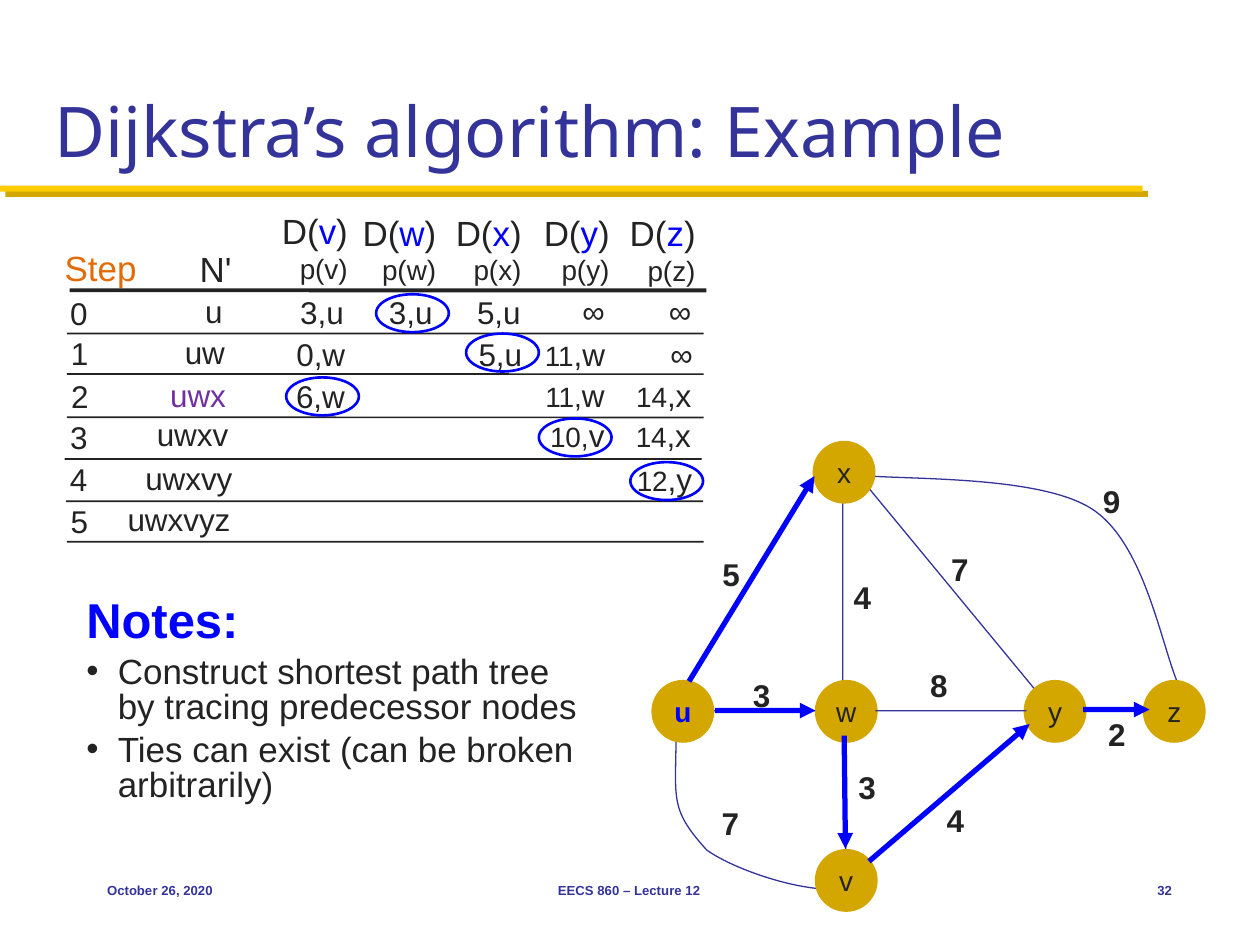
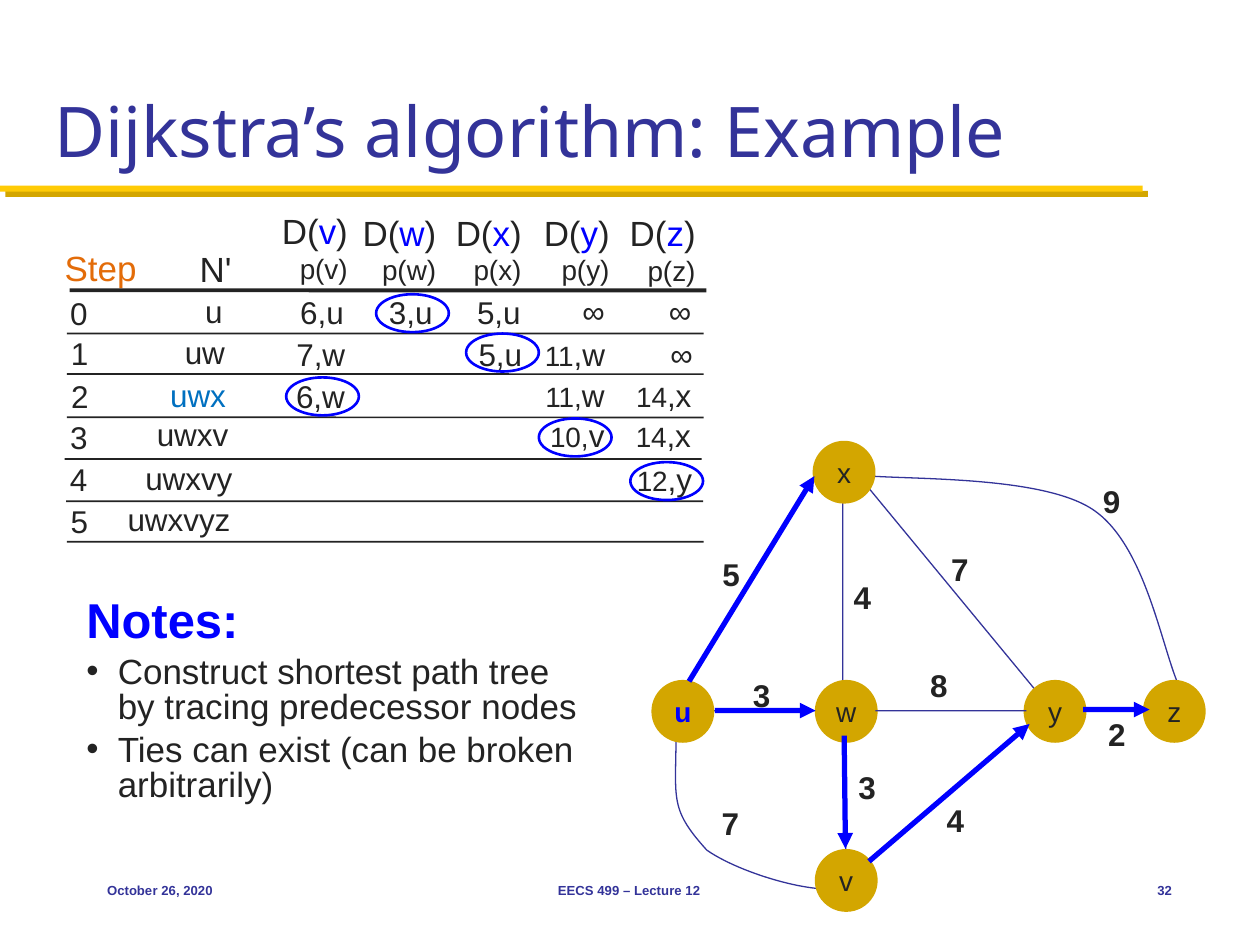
3,u at (322, 314): 3,u -> 6,u
0,w: 0,w -> 7,w
uwx colour: purple -> blue
860: 860 -> 499
